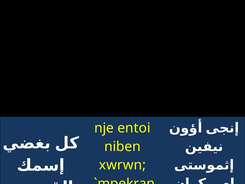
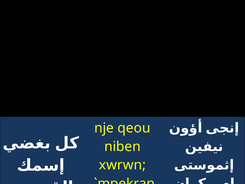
entoi: entoi -> qeou
